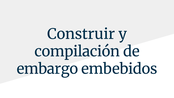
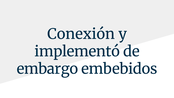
Construir: Construir -> Conexión
compilación: compilación -> implementó
